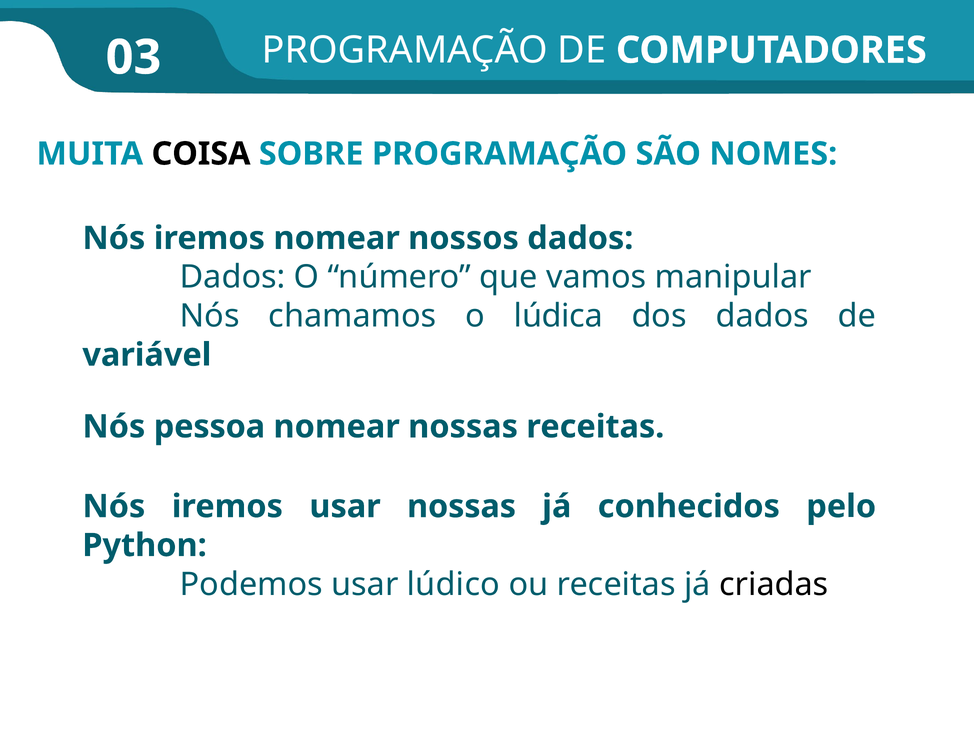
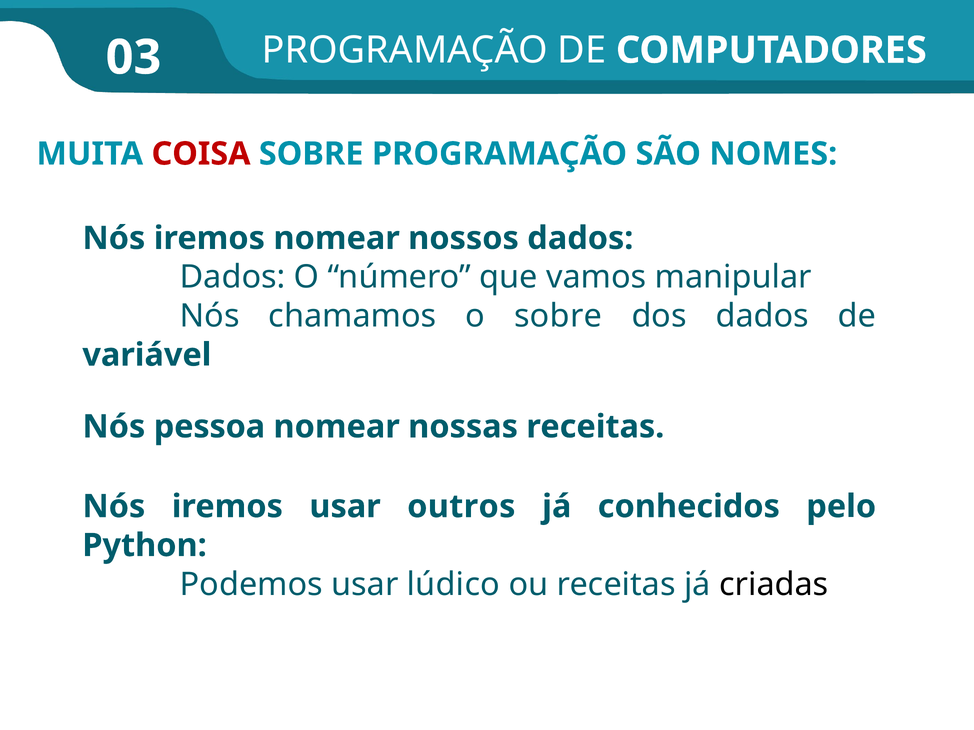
COISA colour: black -> red
o lúdica: lúdica -> sobre
usar nossas: nossas -> outros
